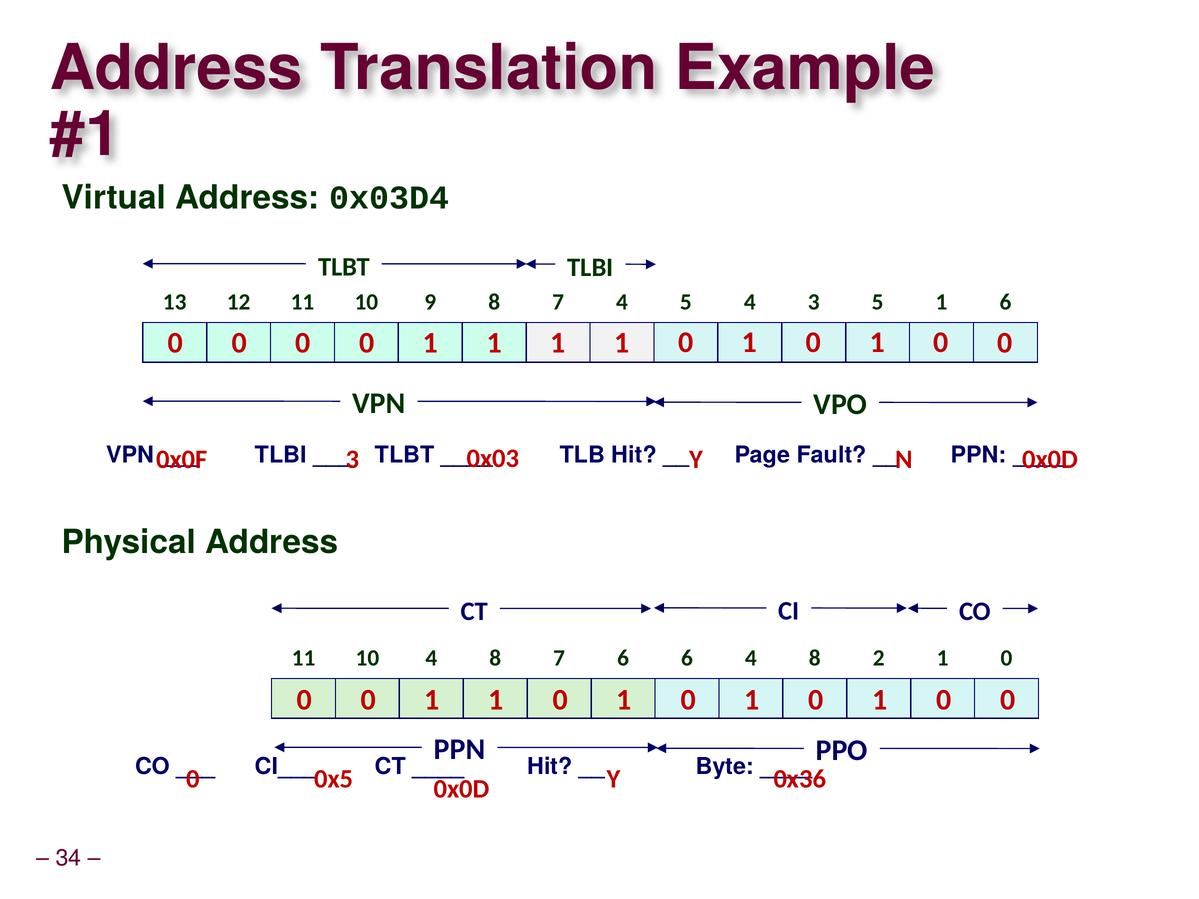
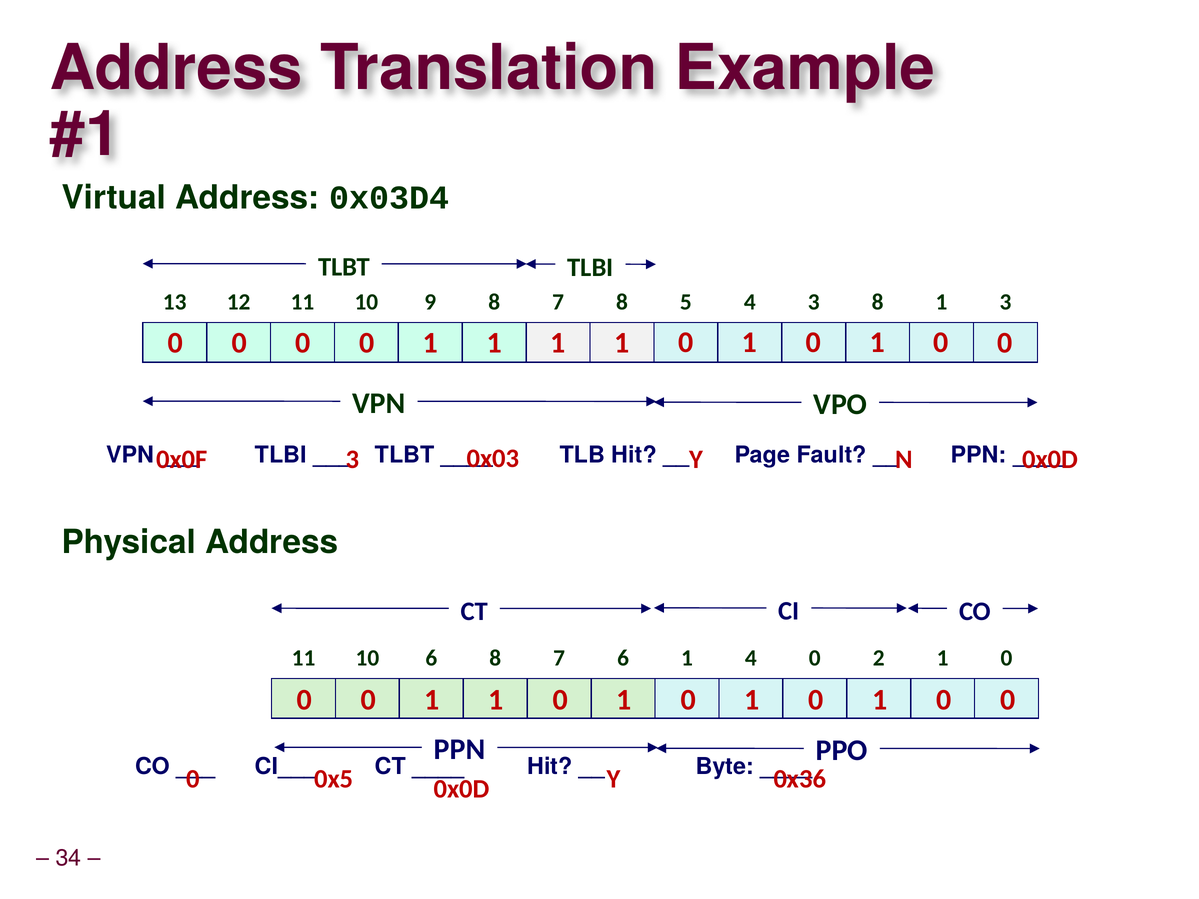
7 4: 4 -> 8
3 5: 5 -> 8
1 6: 6 -> 3
10 4: 4 -> 6
6 6: 6 -> 1
8 at (815, 658): 8 -> 0
